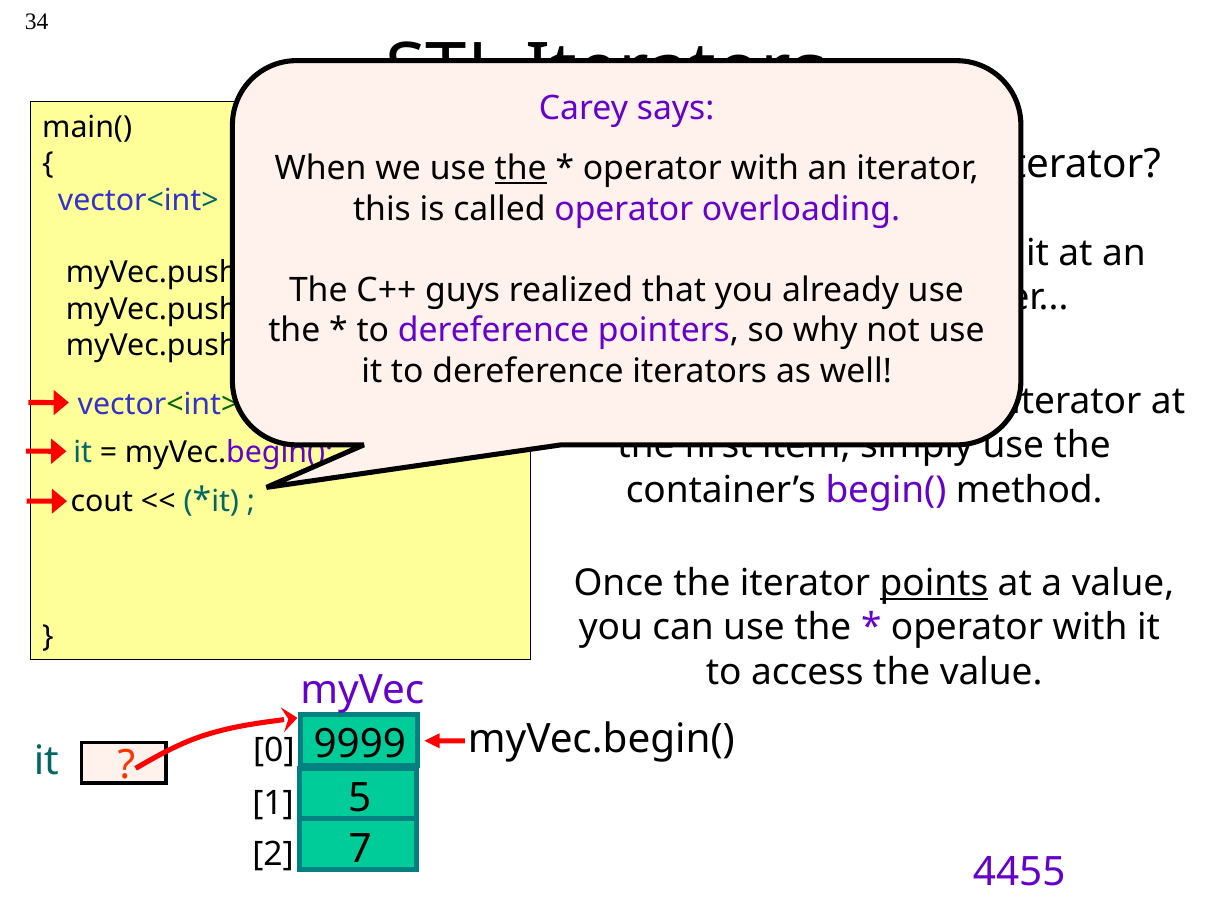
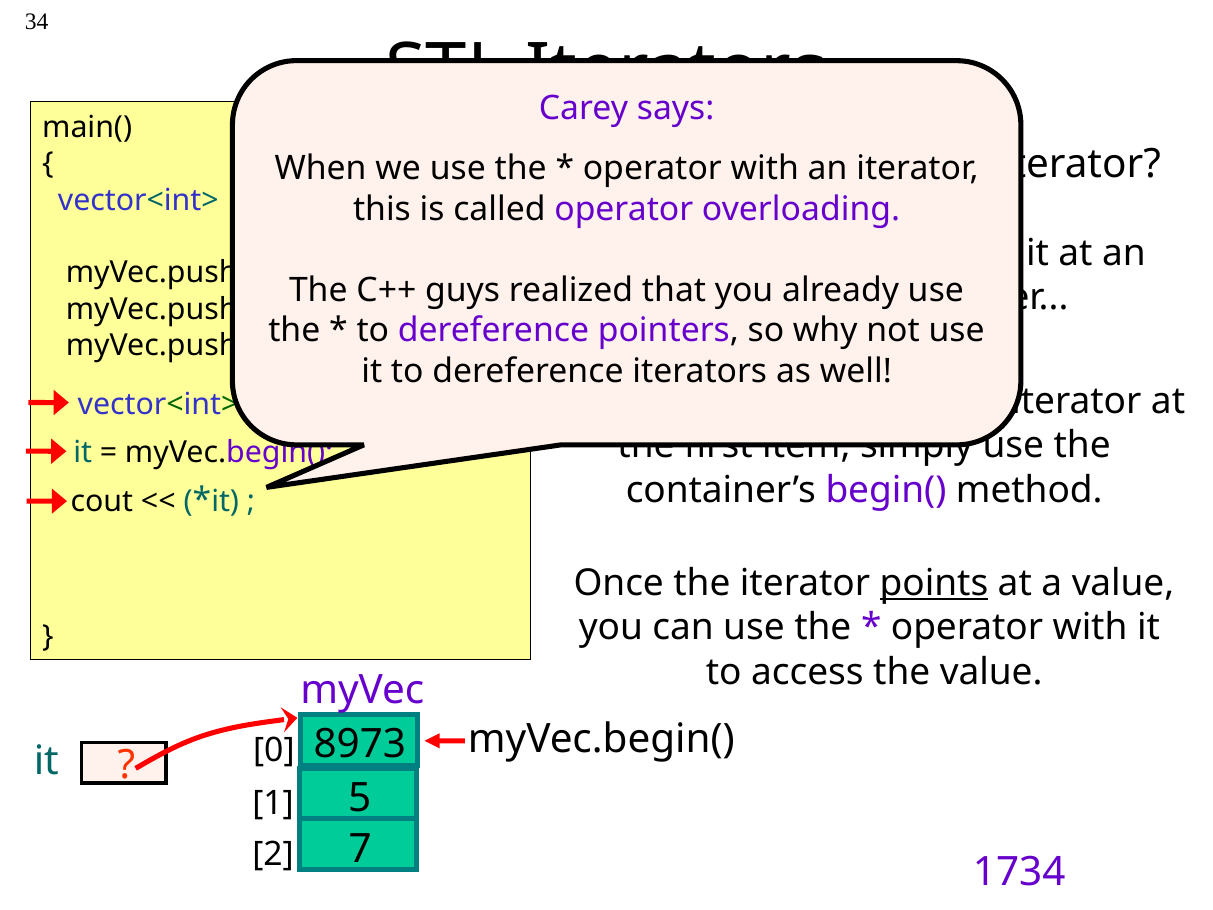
the at (521, 169) underline: present -> none
9999: 9999 -> 8973
4455: 4455 -> 1734
